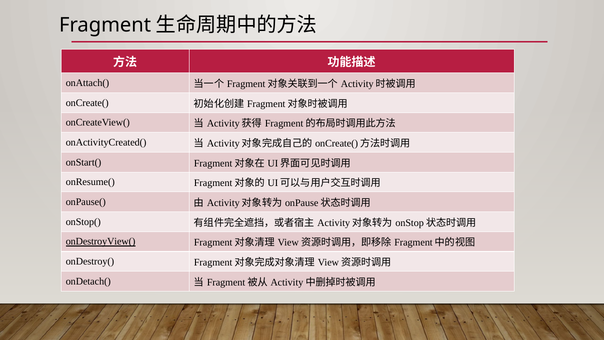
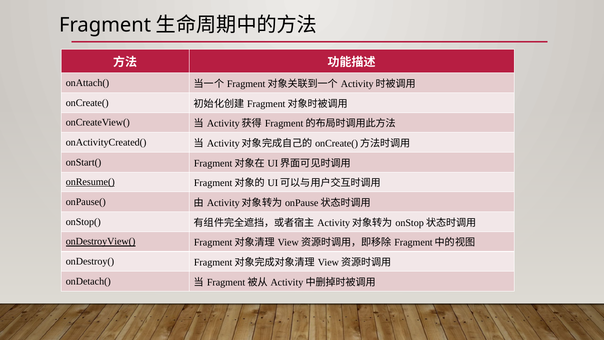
onResume( underline: none -> present
